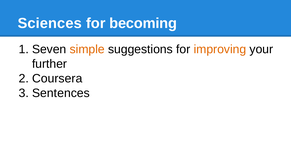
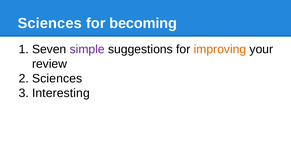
simple colour: orange -> purple
further: further -> review
Coursera at (57, 78): Coursera -> Sciences
Sentences: Sentences -> Interesting
